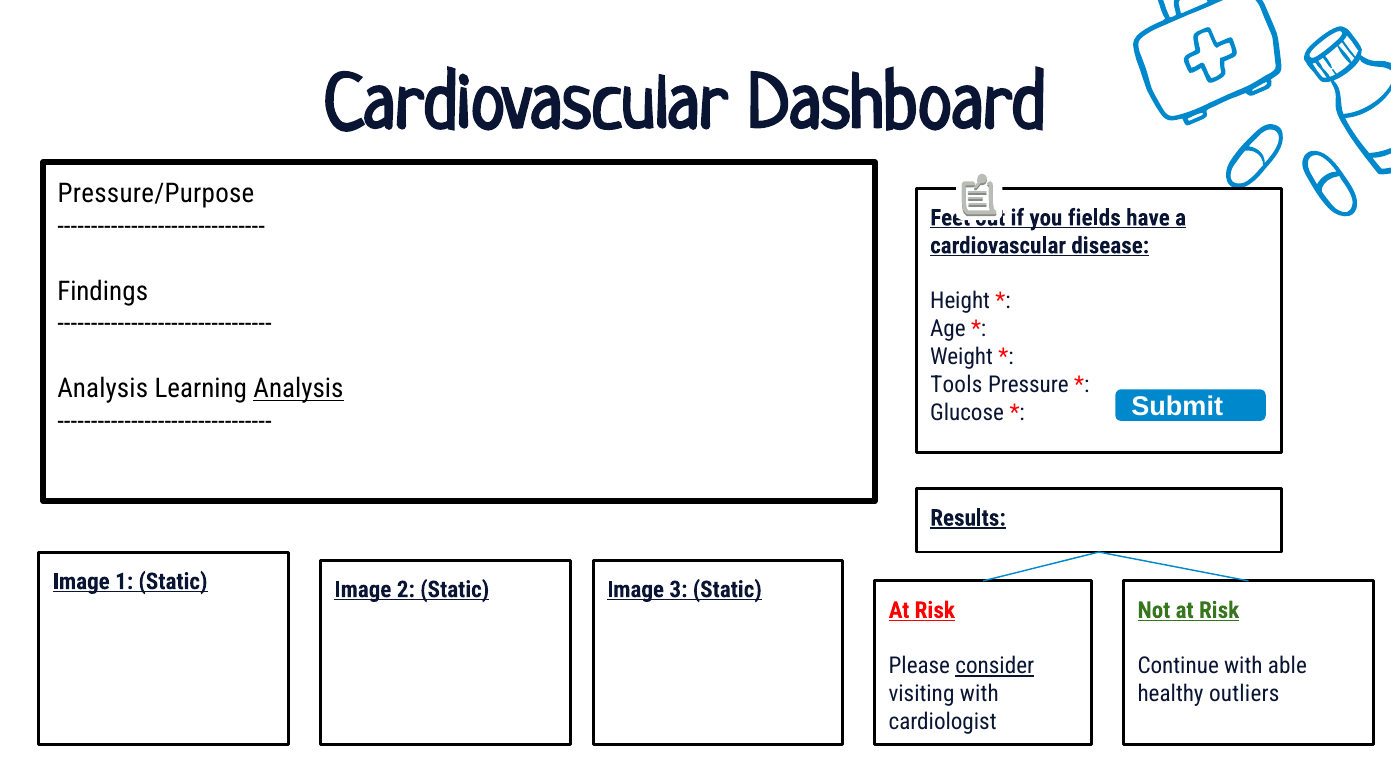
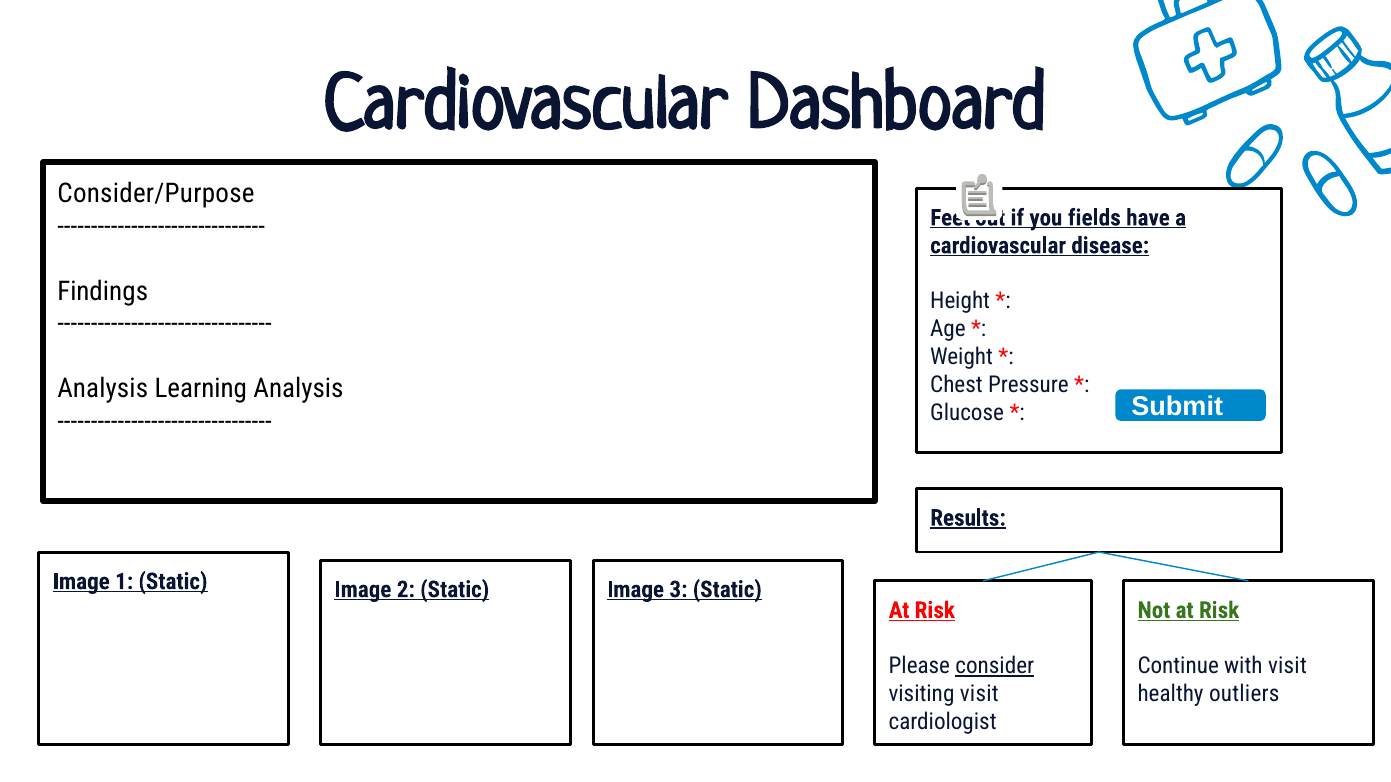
Pressure/Purpose: Pressure/Purpose -> Consider/Purpose
Tools: Tools -> Chest
Analysis at (298, 389) underline: present -> none
with able: able -> visit
visiting with: with -> visit
